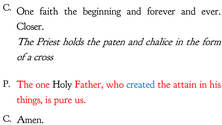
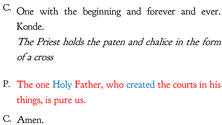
faith: faith -> with
Closer: Closer -> Konde
Holy colour: black -> blue
attain: attain -> courts
